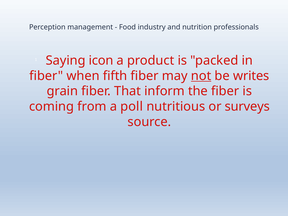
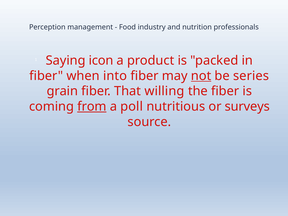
fifth: fifth -> into
writes: writes -> series
inform: inform -> willing
from underline: none -> present
